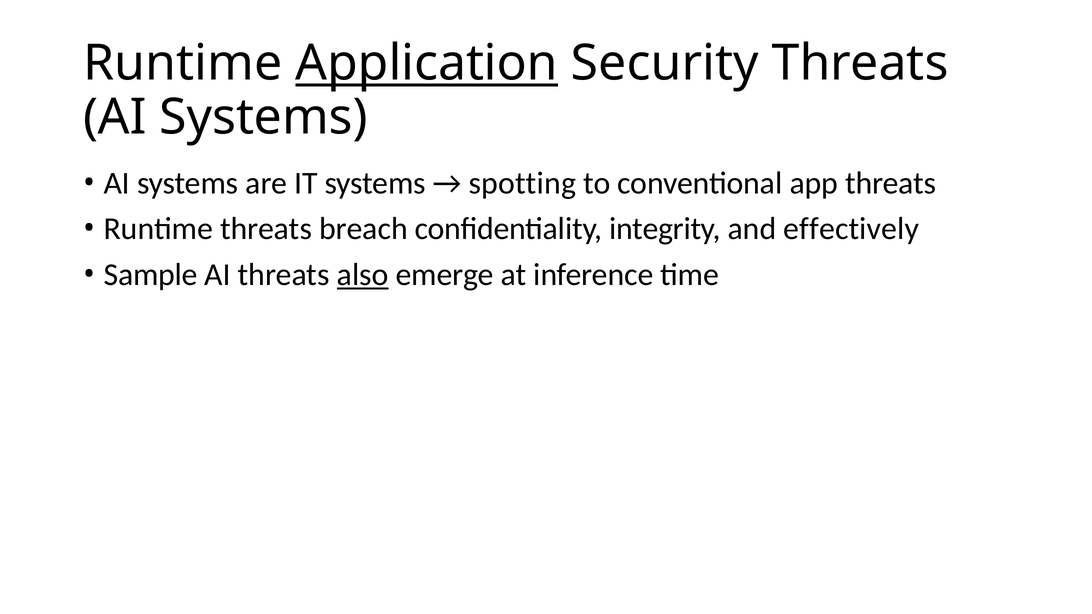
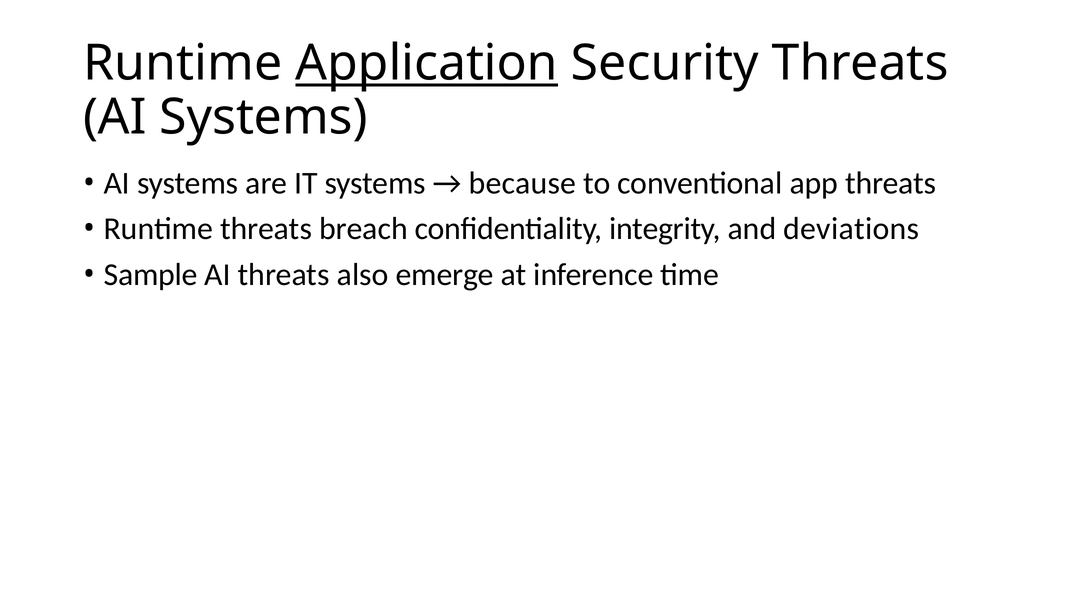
spotting: spotting -> because
effectively: effectively -> deviations
also underline: present -> none
